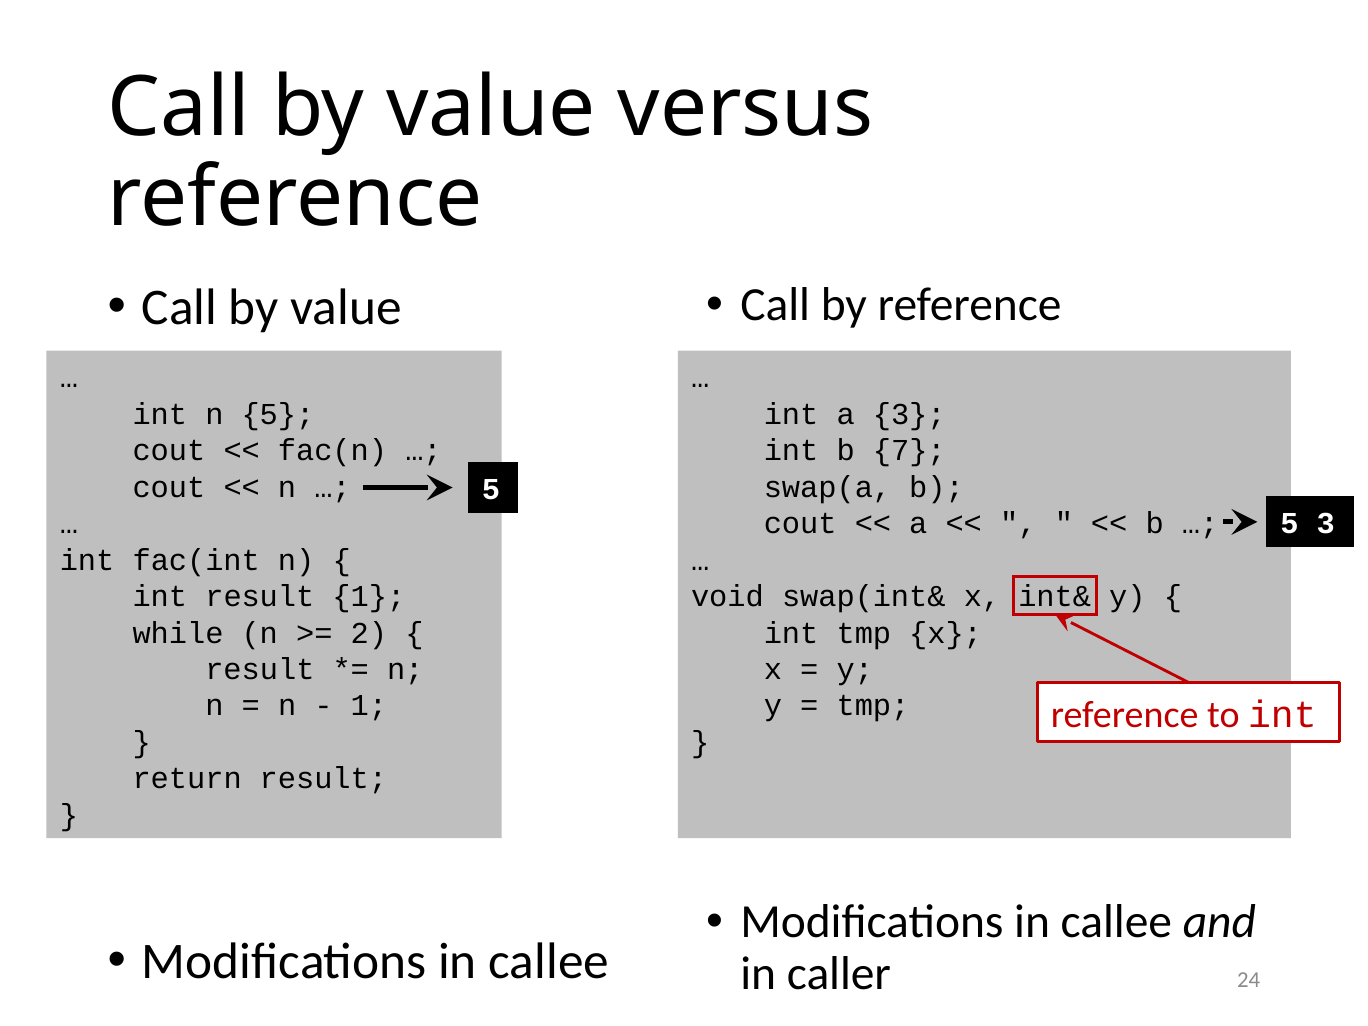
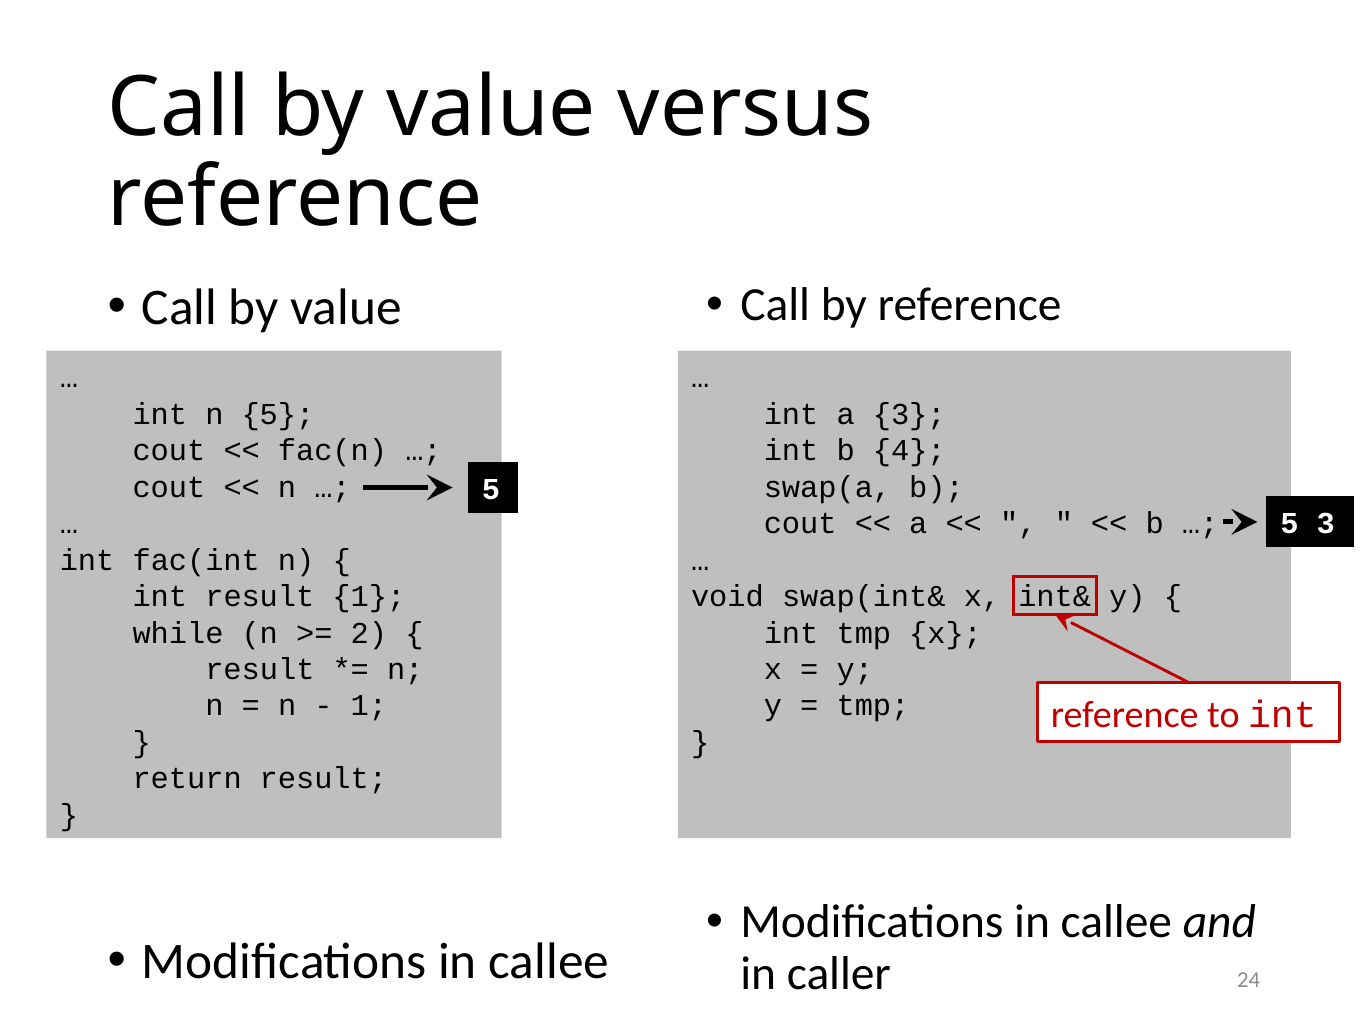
7: 7 -> 4
